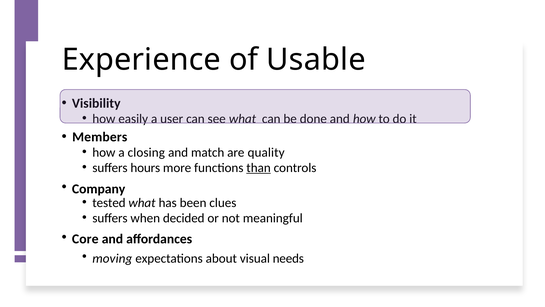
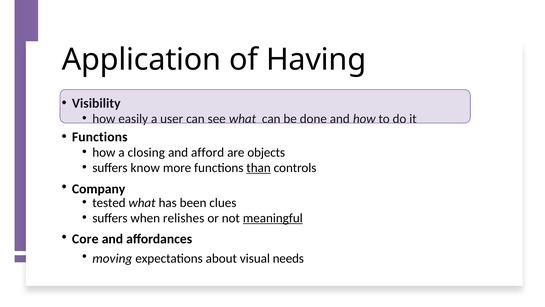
Experience: Experience -> Application
Usable: Usable -> Having
Members at (100, 137): Members -> Functions
match: match -> afford
quality: quality -> objects
hours: hours -> know
decided: decided -> relishes
meaningful underline: none -> present
